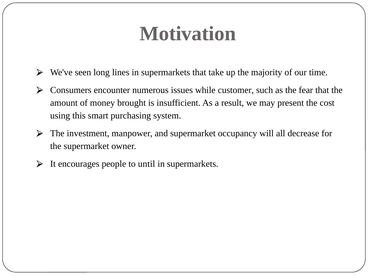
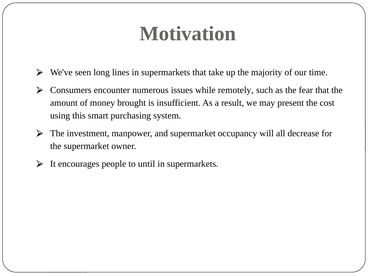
customer: customer -> remotely
